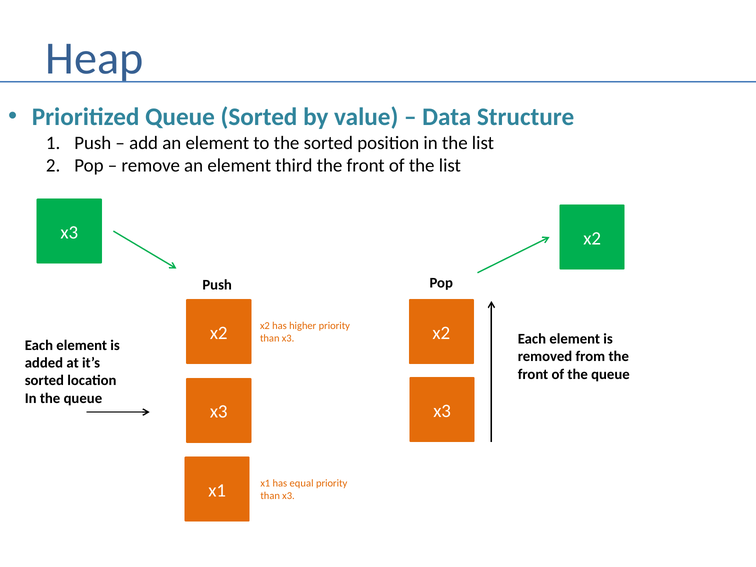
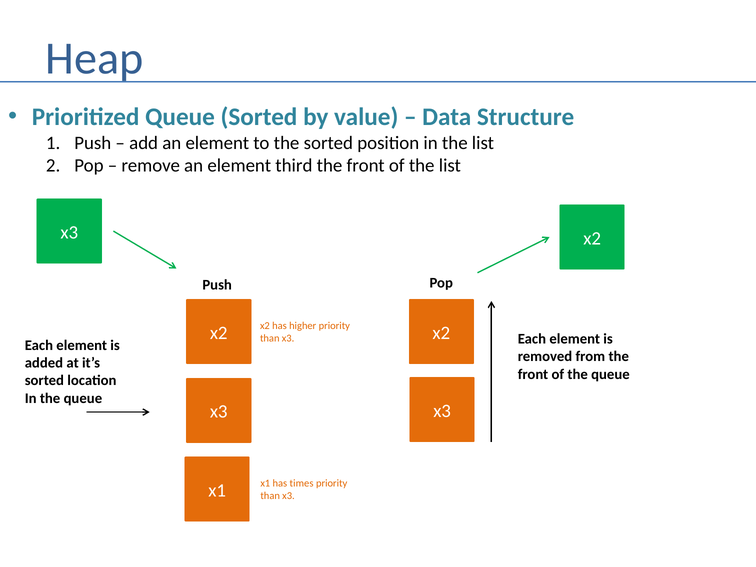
equal: equal -> times
